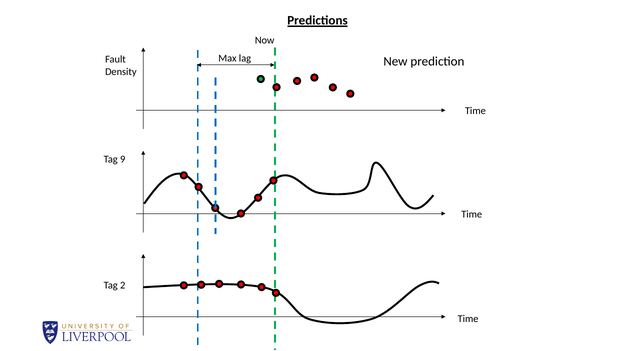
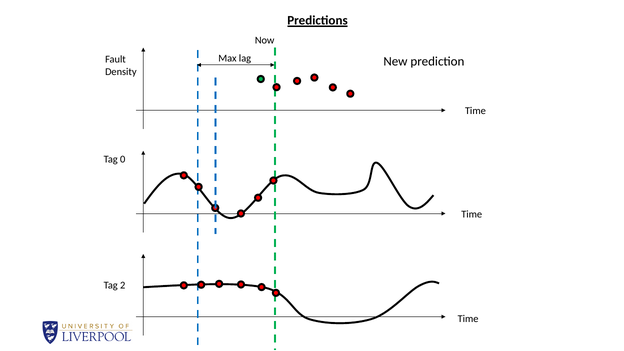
9: 9 -> 0
